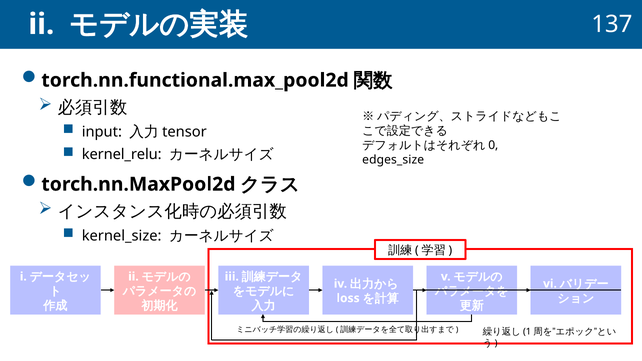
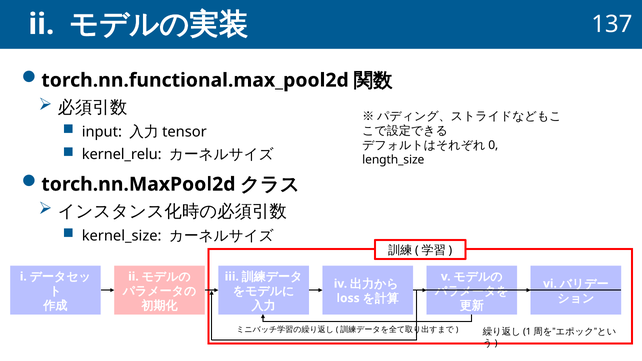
edges_size: edges_size -> length_size
